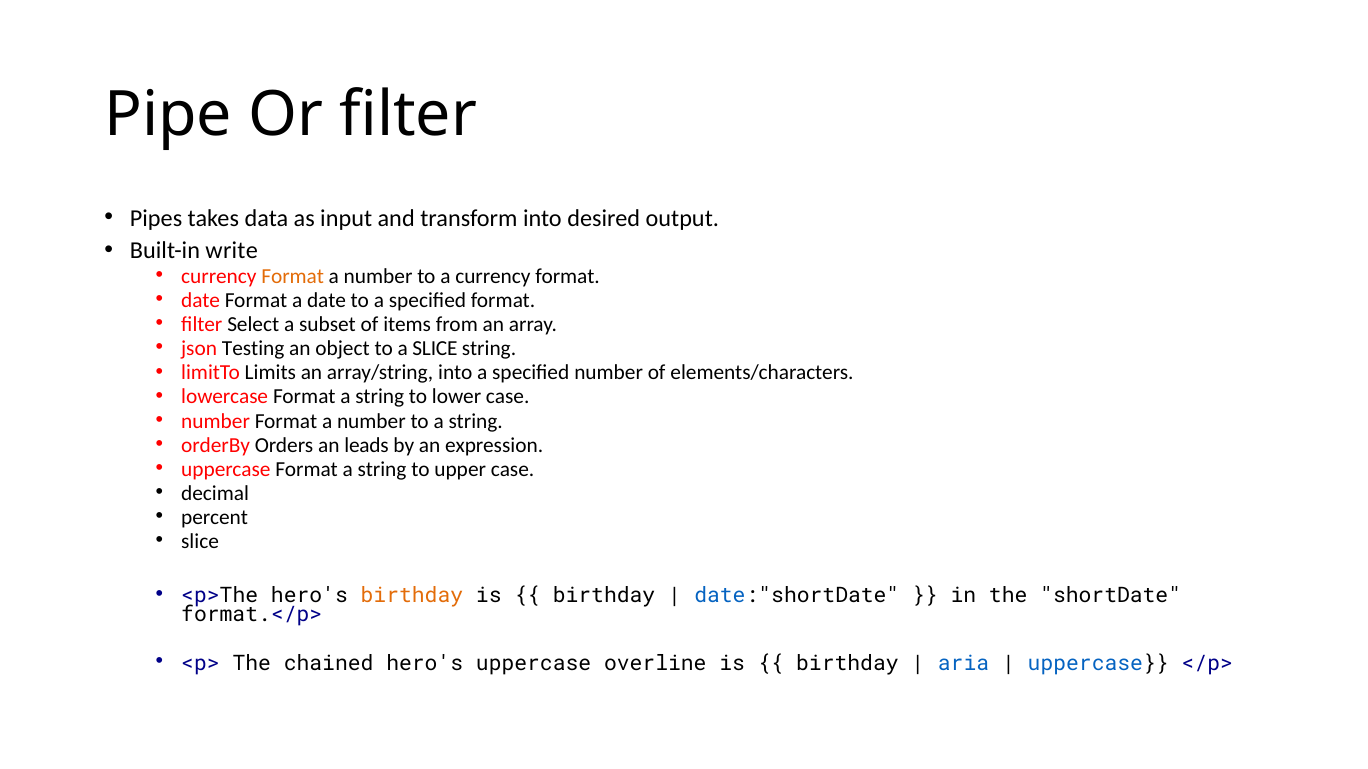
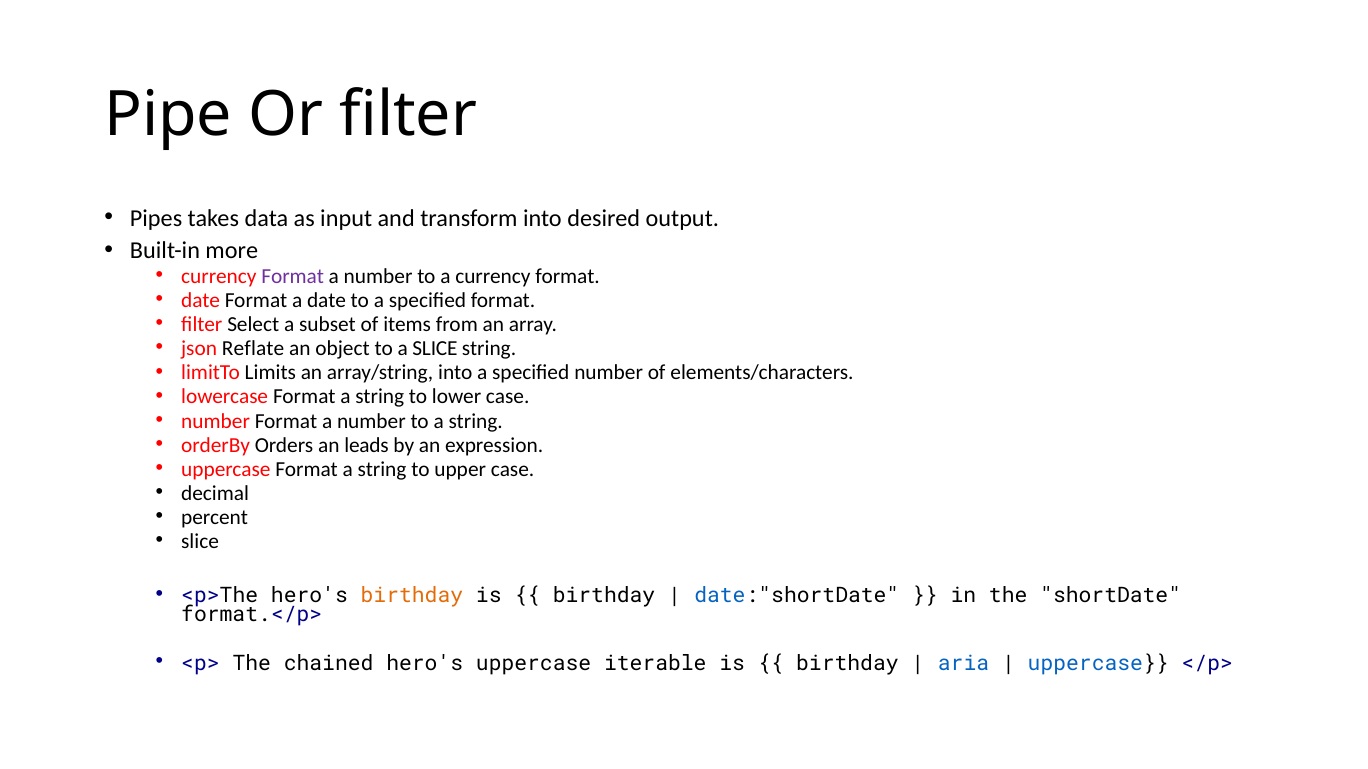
write: write -> more
Format at (293, 277) colour: orange -> purple
Testing: Testing -> Reflate
overline: overline -> iterable
